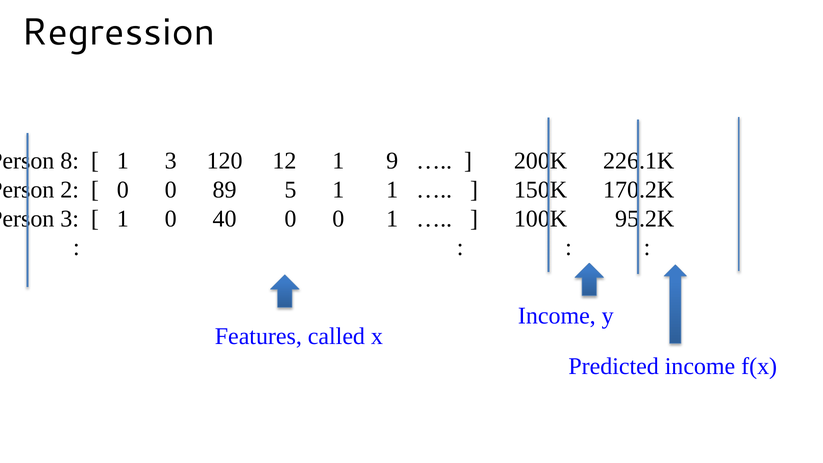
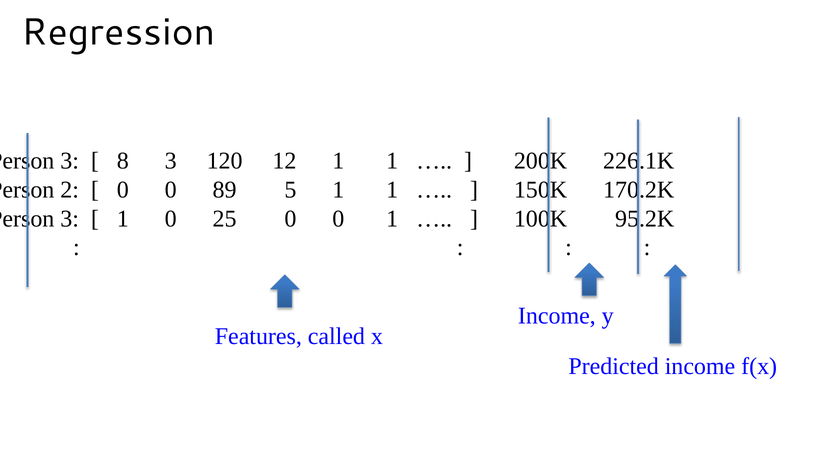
8 at (70, 161): 8 -> 3
1 at (123, 161): 1 -> 8
12 1 9: 9 -> 1
40: 40 -> 25
